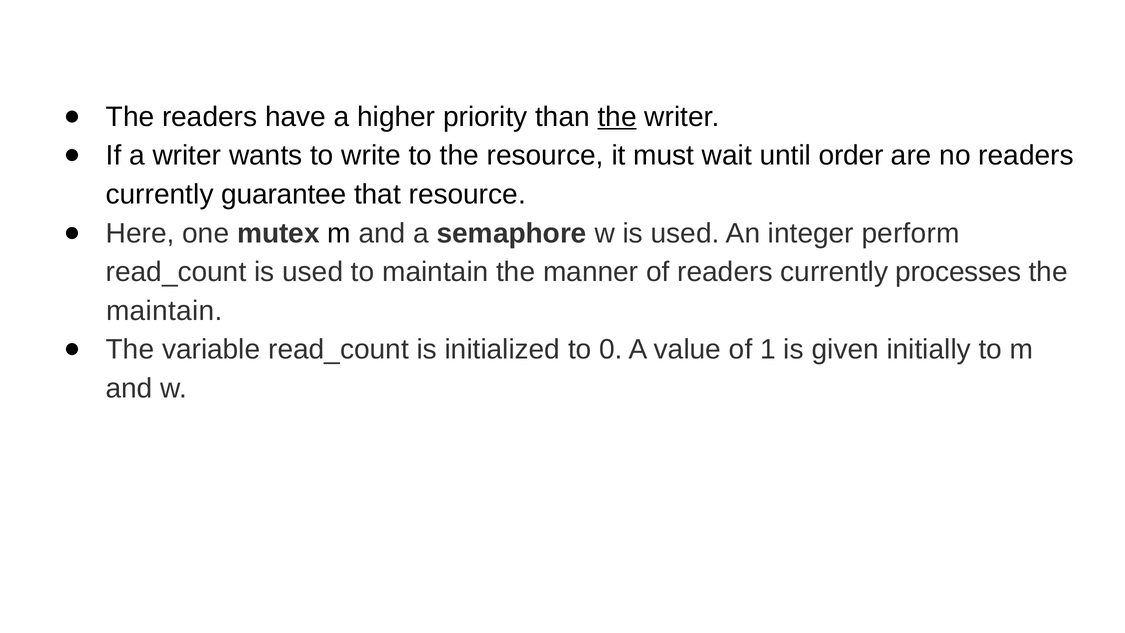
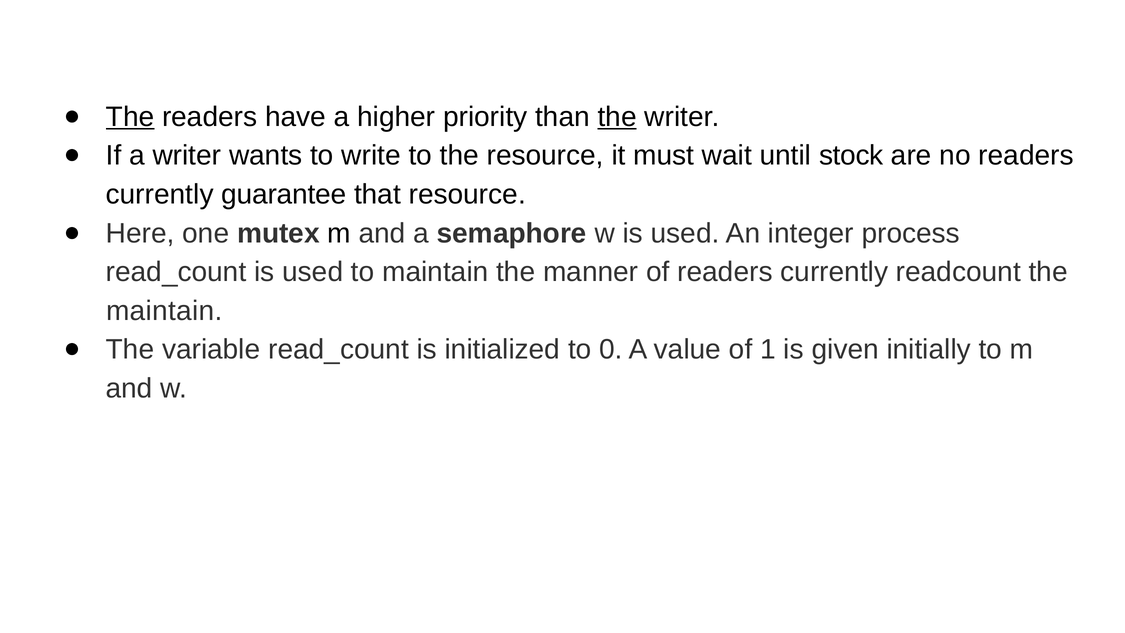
The at (130, 117) underline: none -> present
order: order -> stock
perform: perform -> process
processes: processes -> readcount
